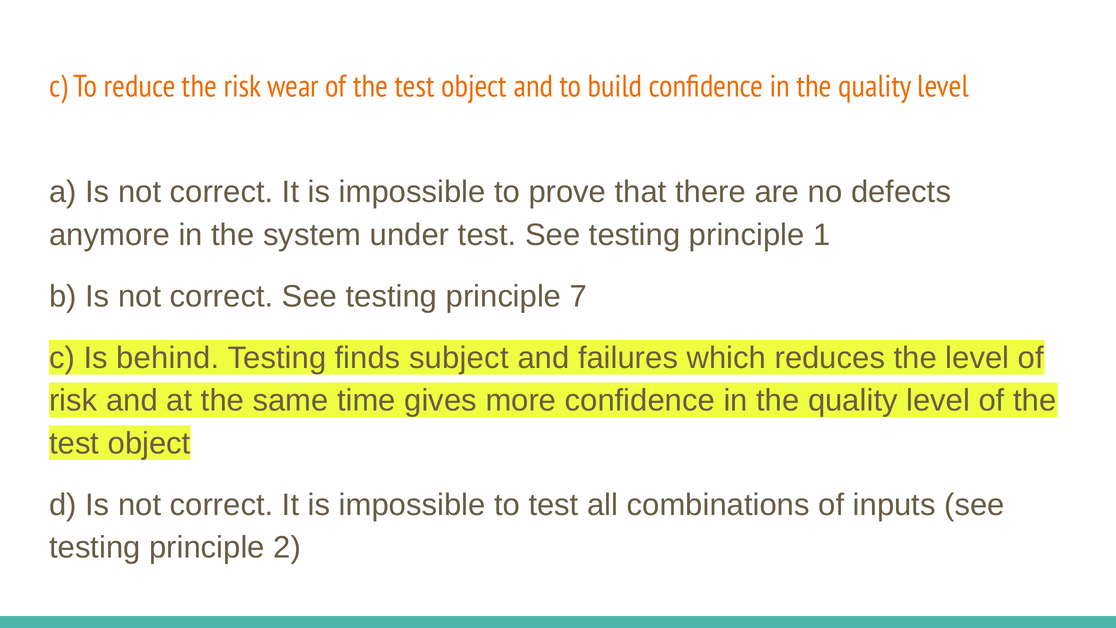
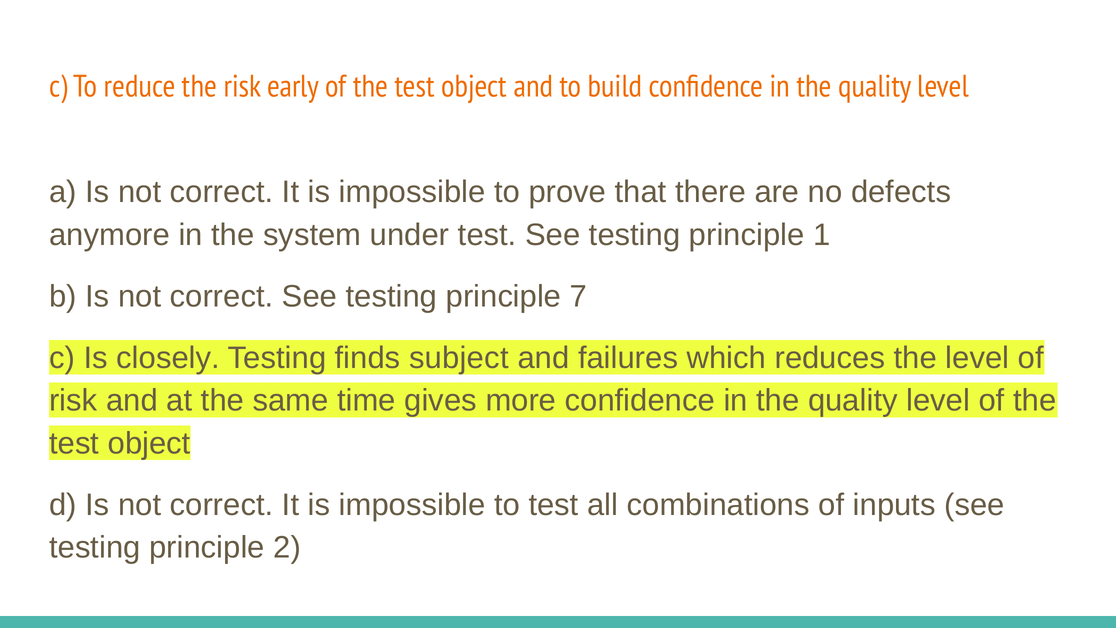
wear: wear -> early
behind: behind -> closely
